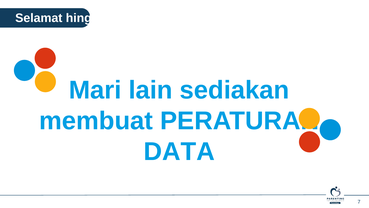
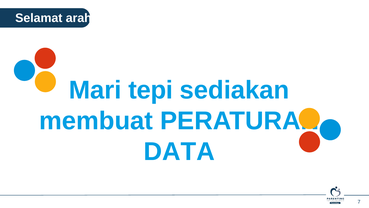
hingga: hingga -> arahan
lain: lain -> tepi
